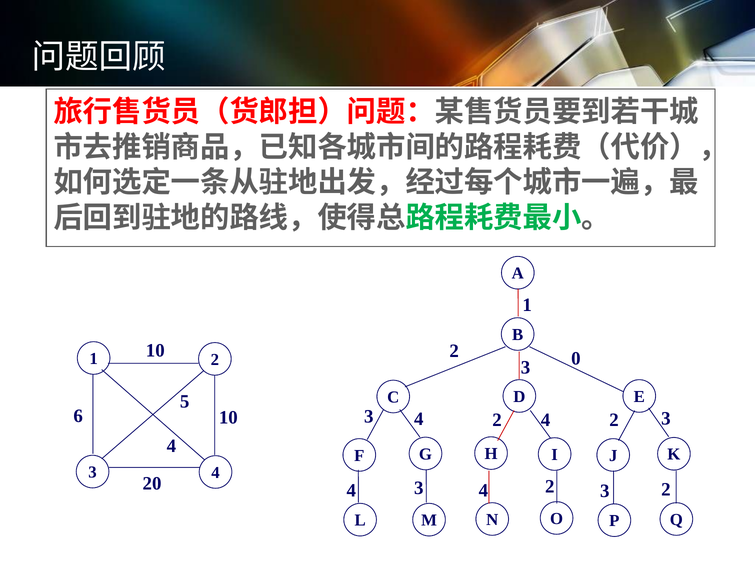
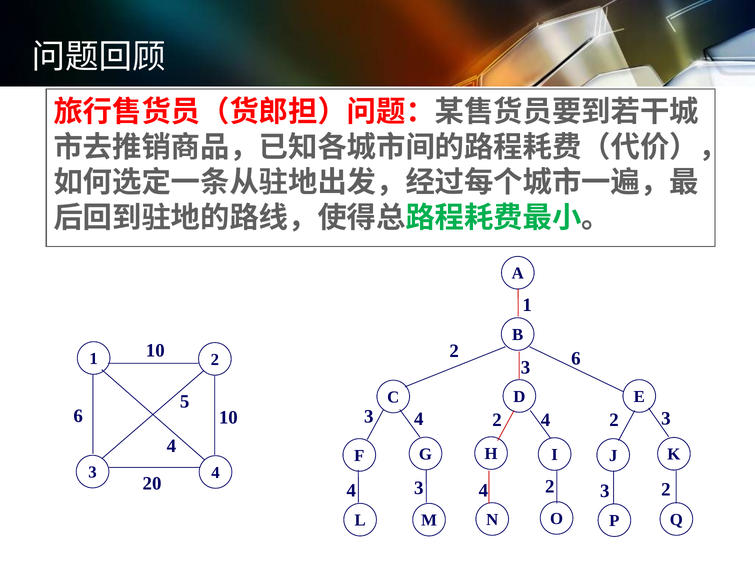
3 0: 0 -> 6
